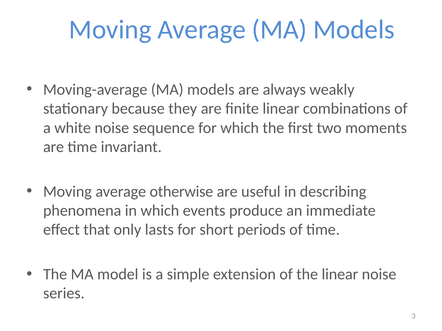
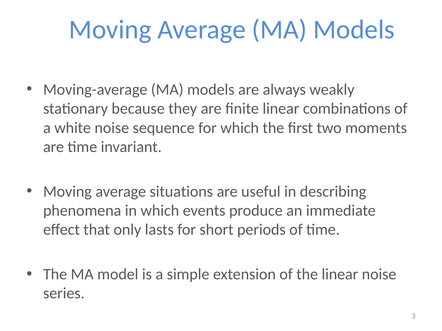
otherwise: otherwise -> situations
